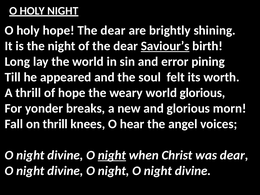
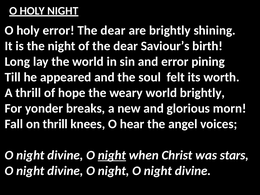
holy hope: hope -> error
Saviour’s underline: present -> none
world glorious: glorious -> brightly
was dear: dear -> stars
